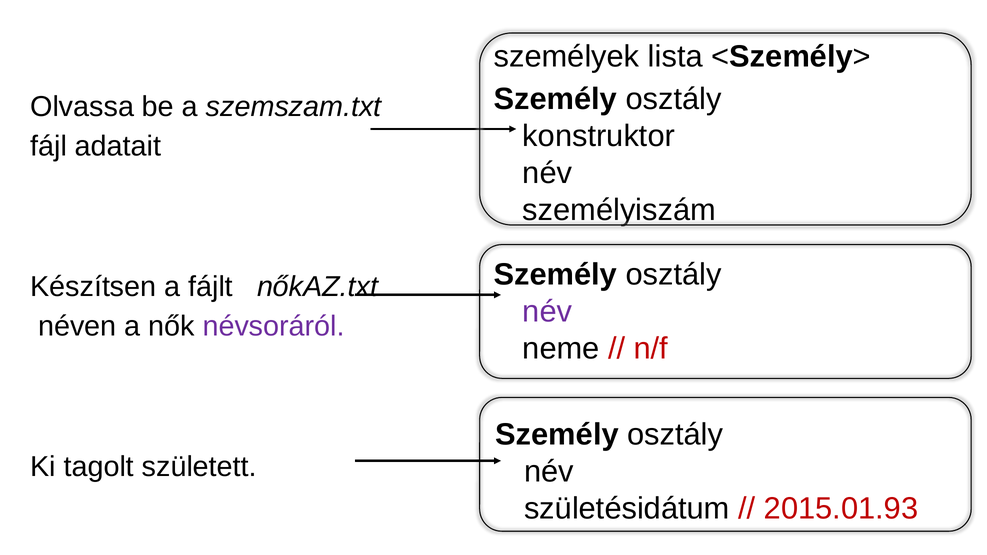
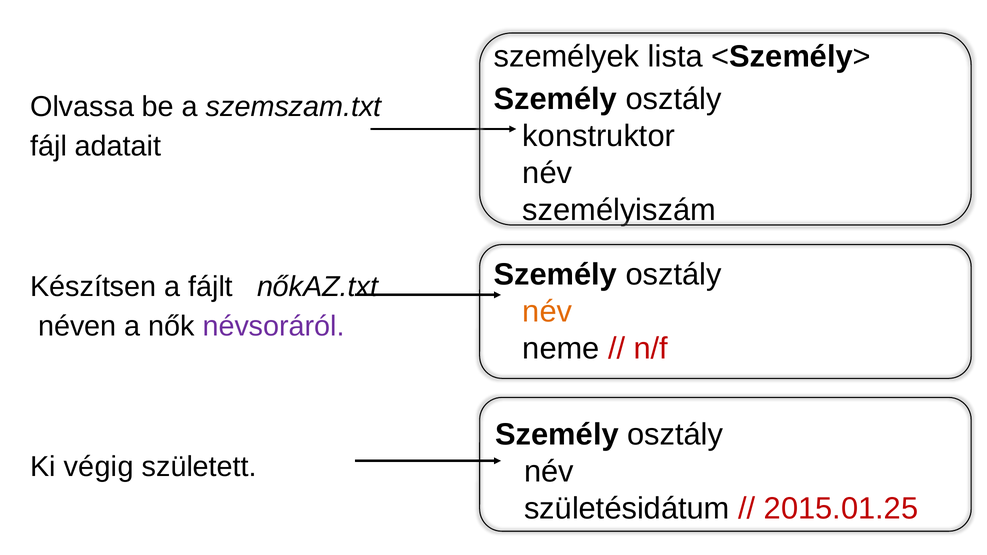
név at (547, 311) colour: purple -> orange
tagolt: tagolt -> végig
2015.01.93: 2015.01.93 -> 2015.01.25
